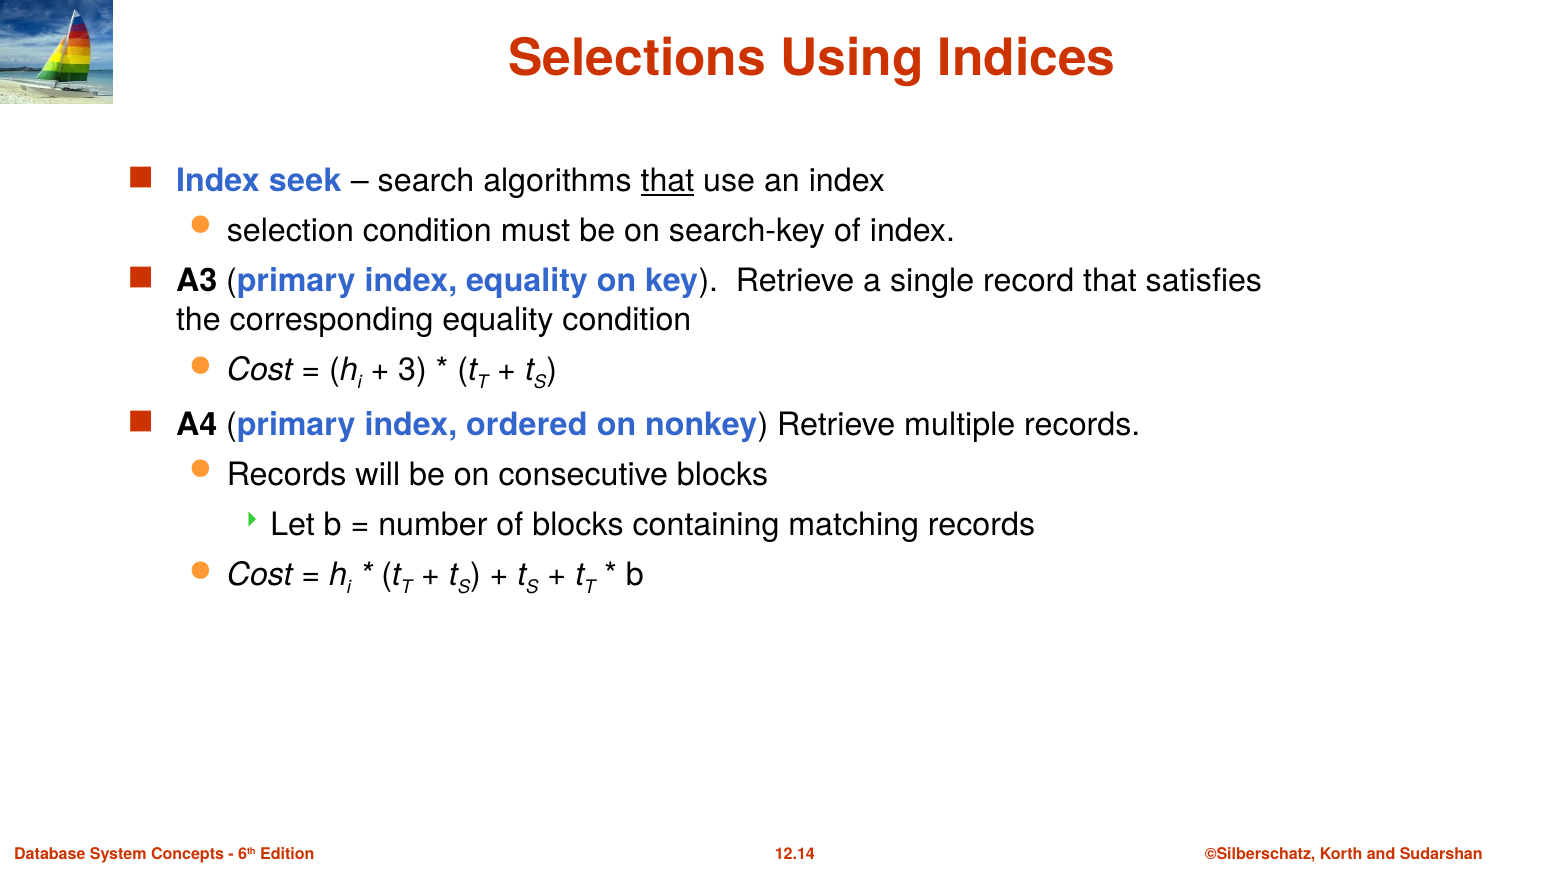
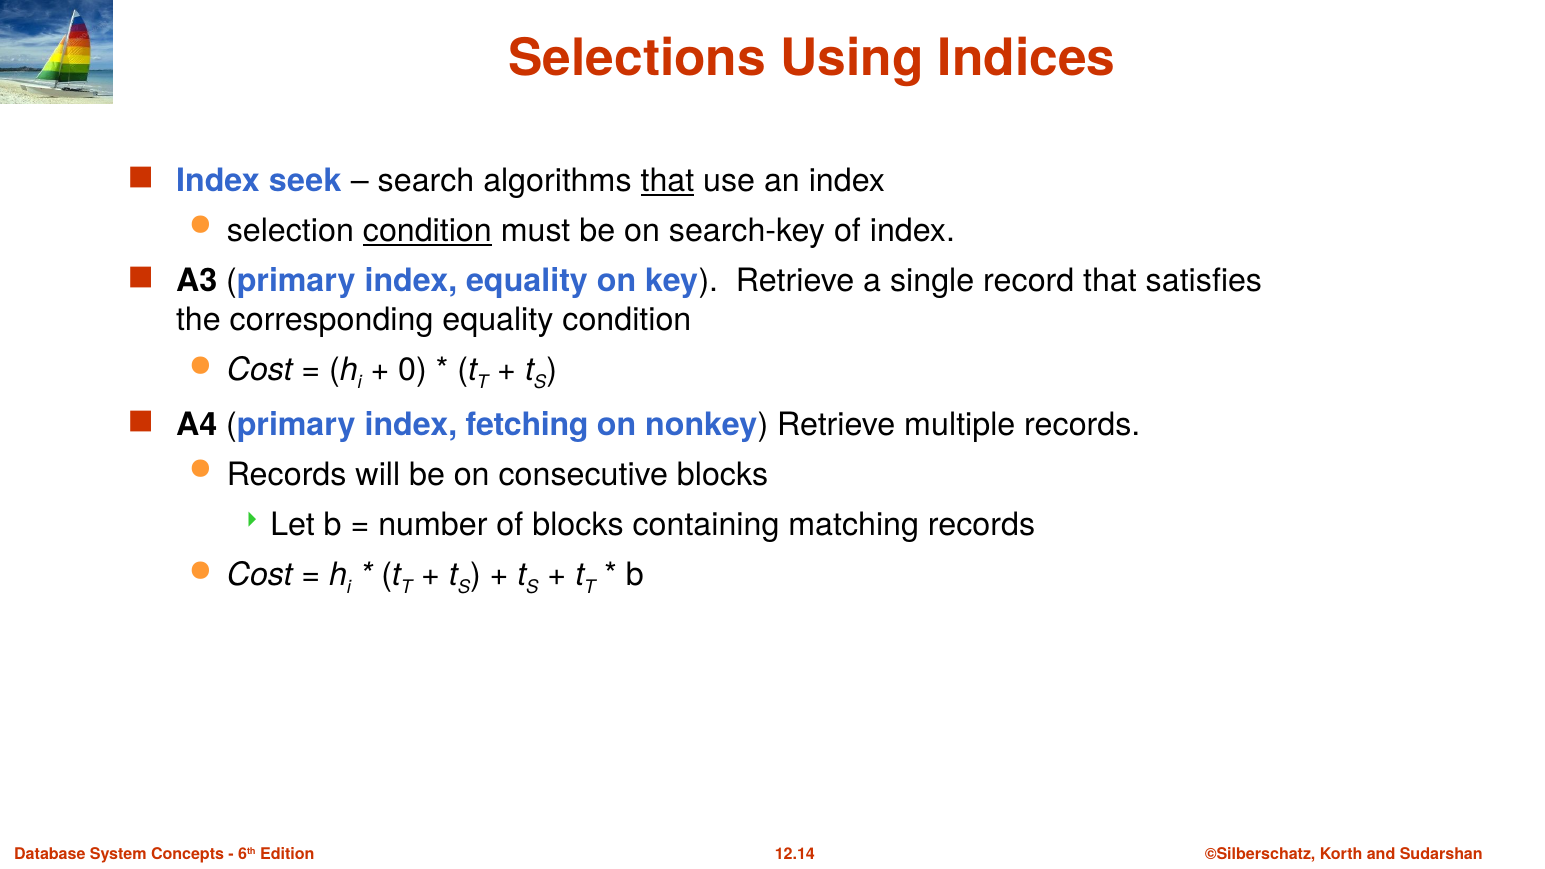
condition at (427, 231) underline: none -> present
3: 3 -> 0
ordered: ordered -> fetching
